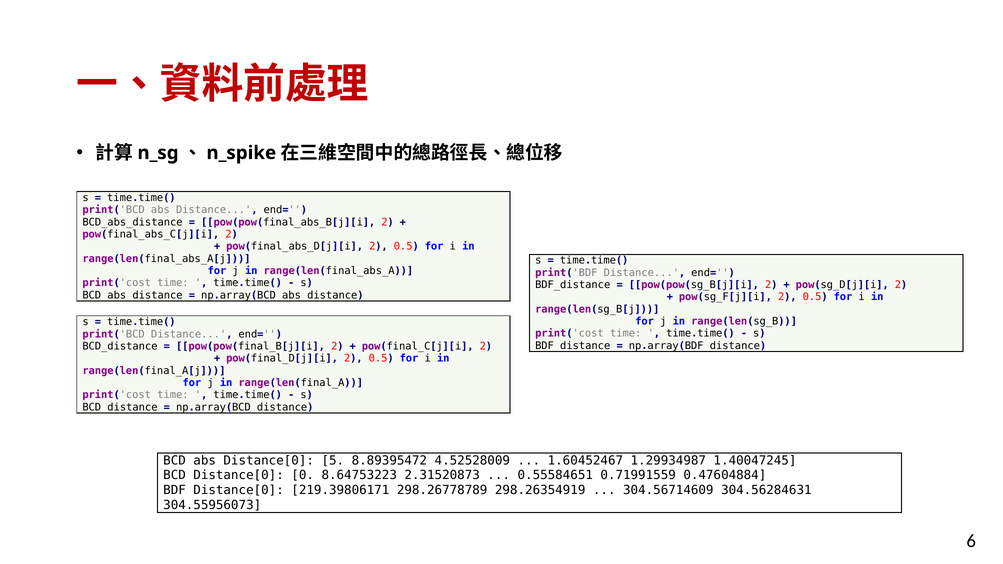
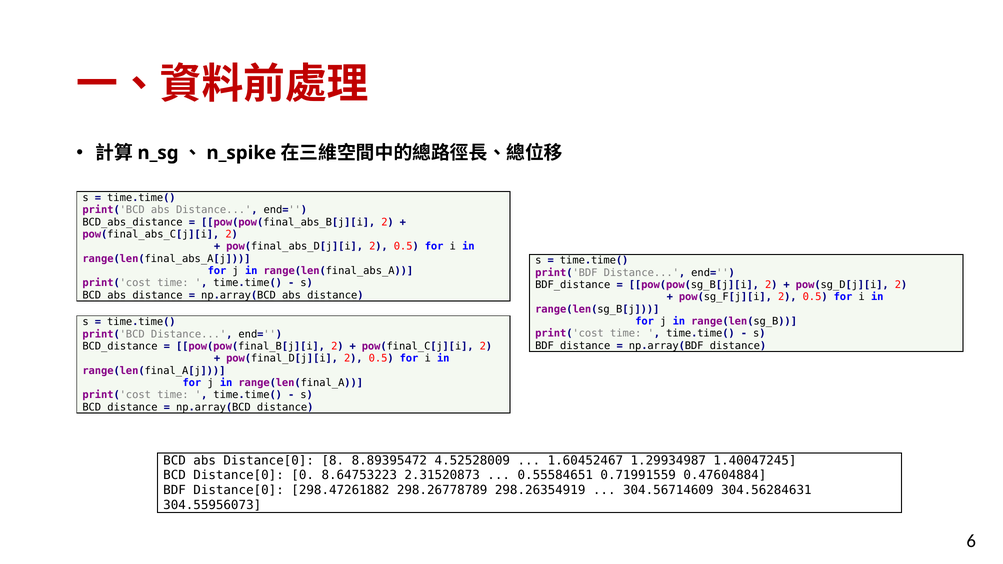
5: 5 -> 8
219.39806171: 219.39806171 -> 298.47261882
